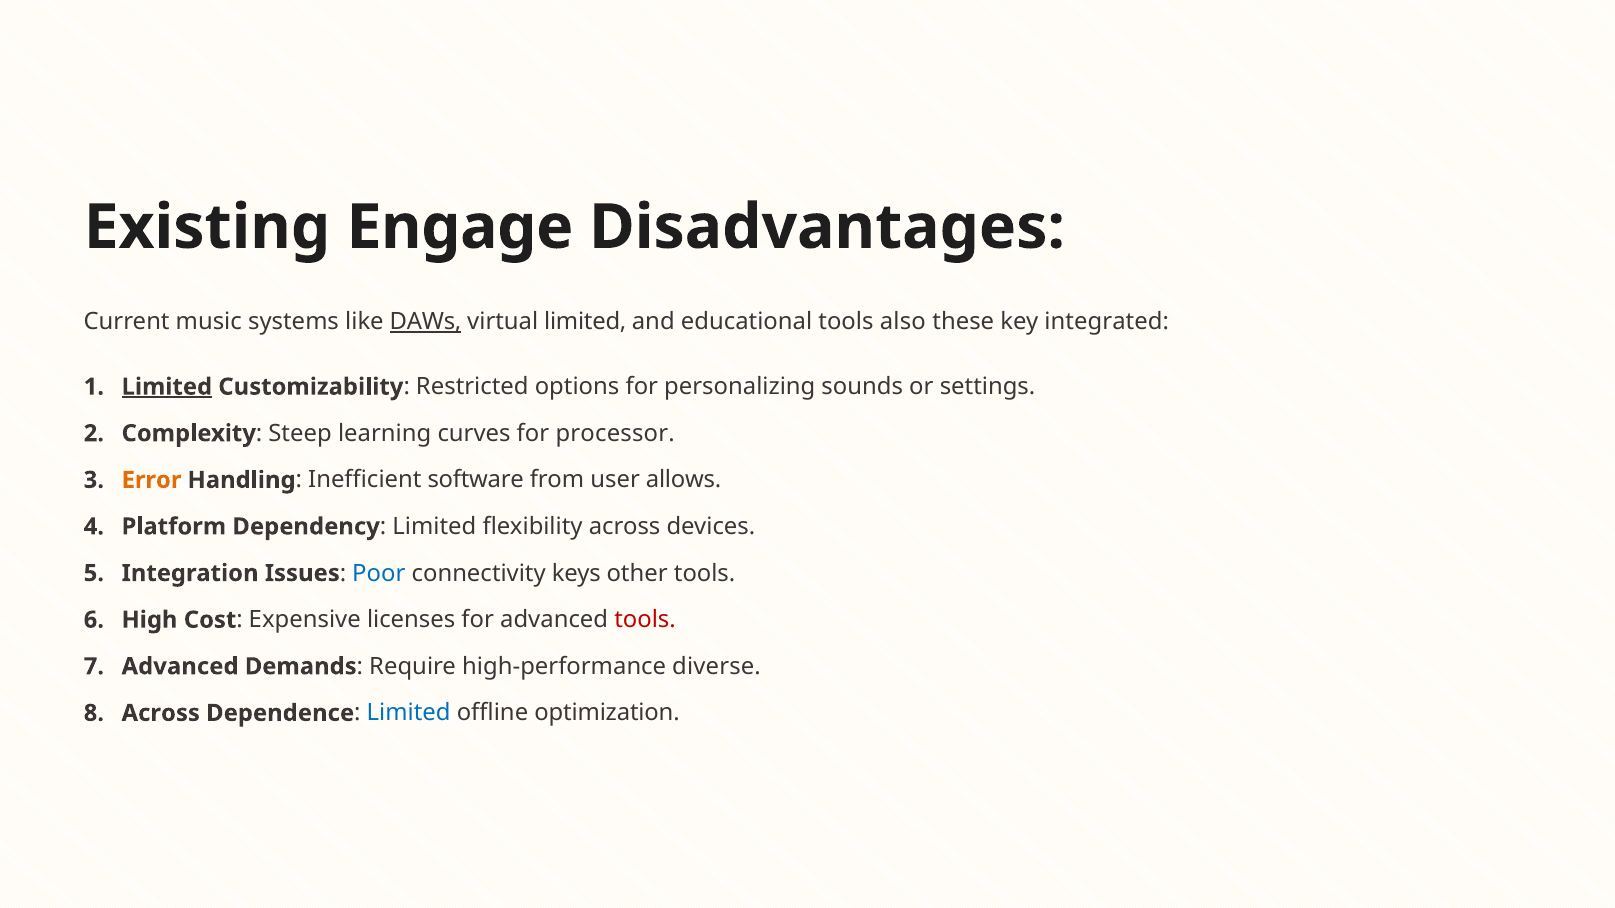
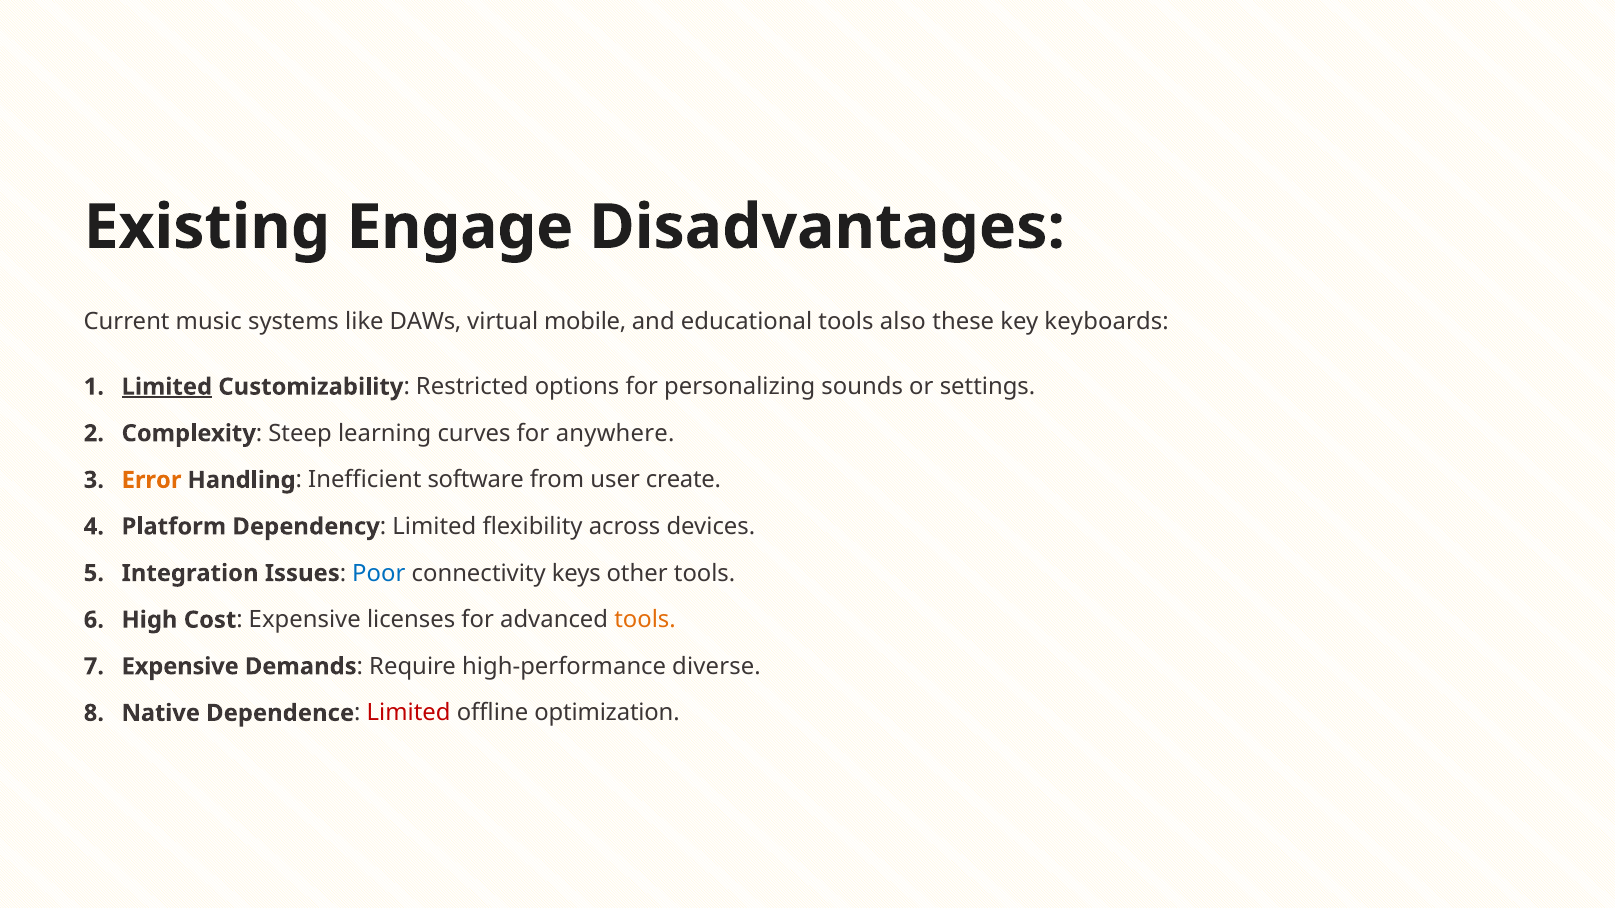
DAWs underline: present -> none
virtual limited: limited -> mobile
integrated: integrated -> keyboards
processor: processor -> anywhere
allows: allows -> create
tools at (645, 620) colour: red -> orange
Advanced at (180, 667): Advanced -> Expensive
Across at (161, 713): Across -> Native
Limited at (409, 713) colour: blue -> red
